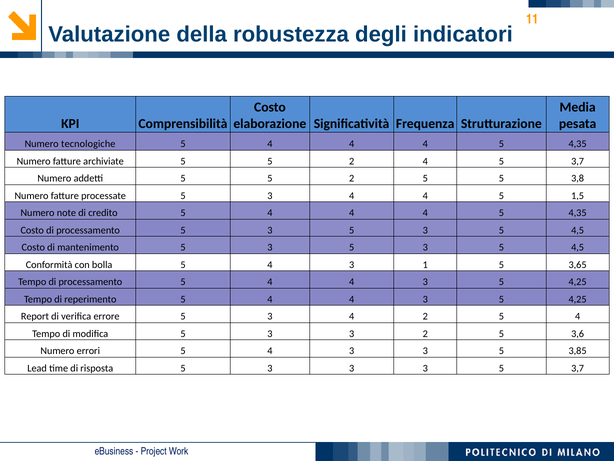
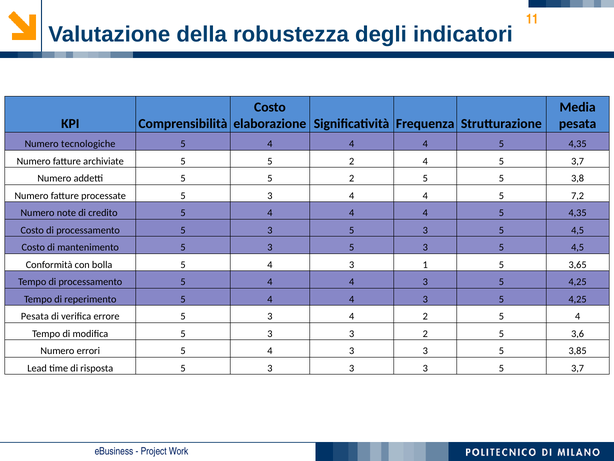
1,5: 1,5 -> 7,2
Report at (35, 316): Report -> Pesata
